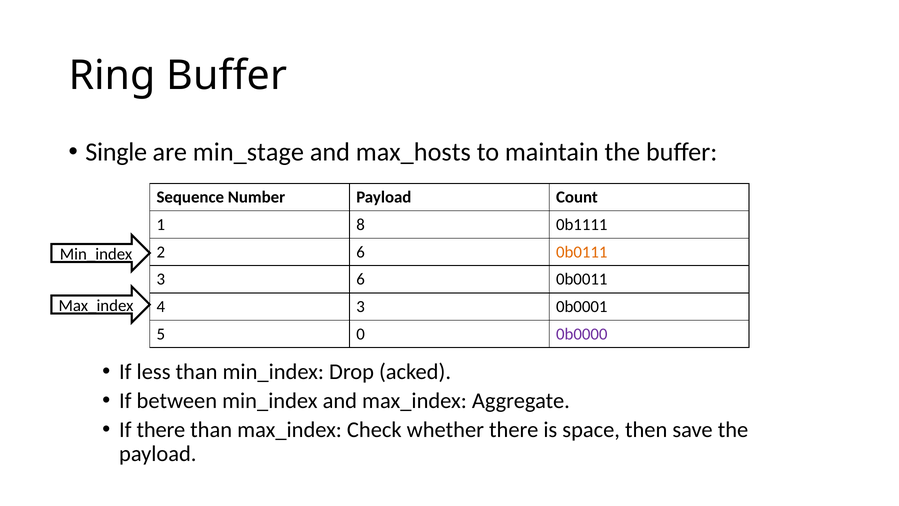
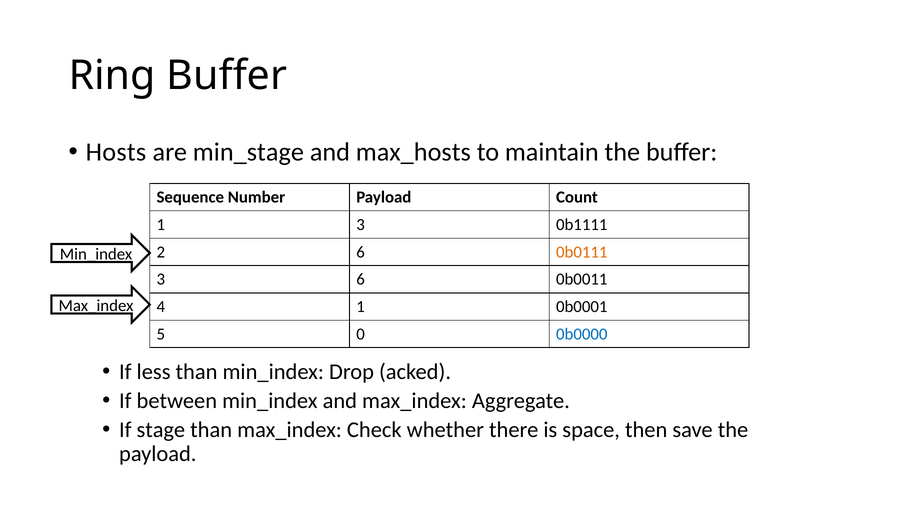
Single: Single -> Hosts
1 8: 8 -> 3
4 3: 3 -> 1
0b0000 colour: purple -> blue
If there: there -> stage
